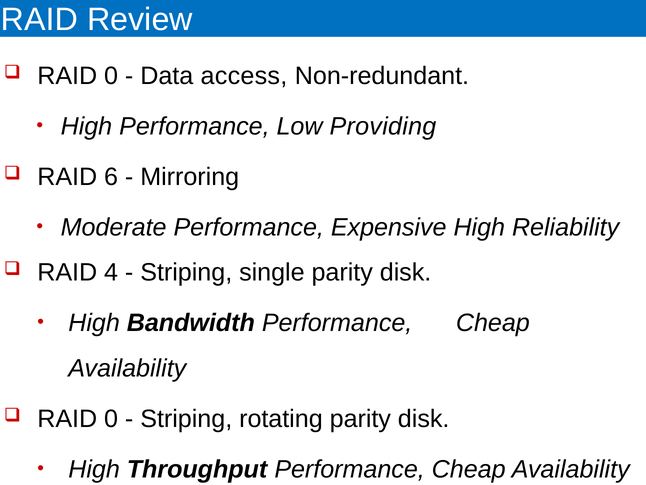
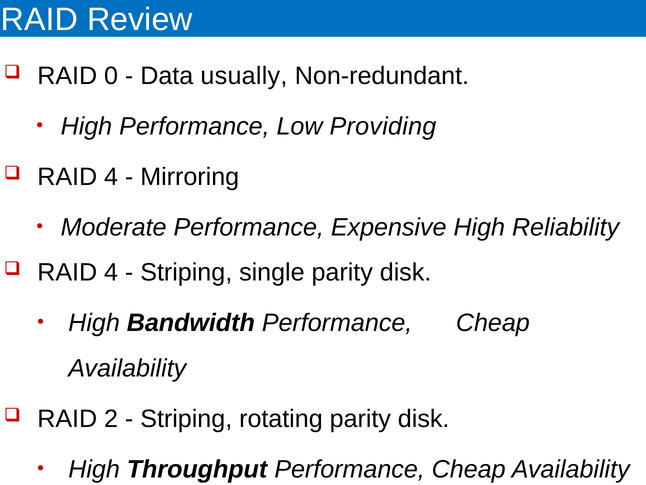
access: access -> usually
6 at (111, 177): 6 -> 4
0 at (111, 418): 0 -> 2
